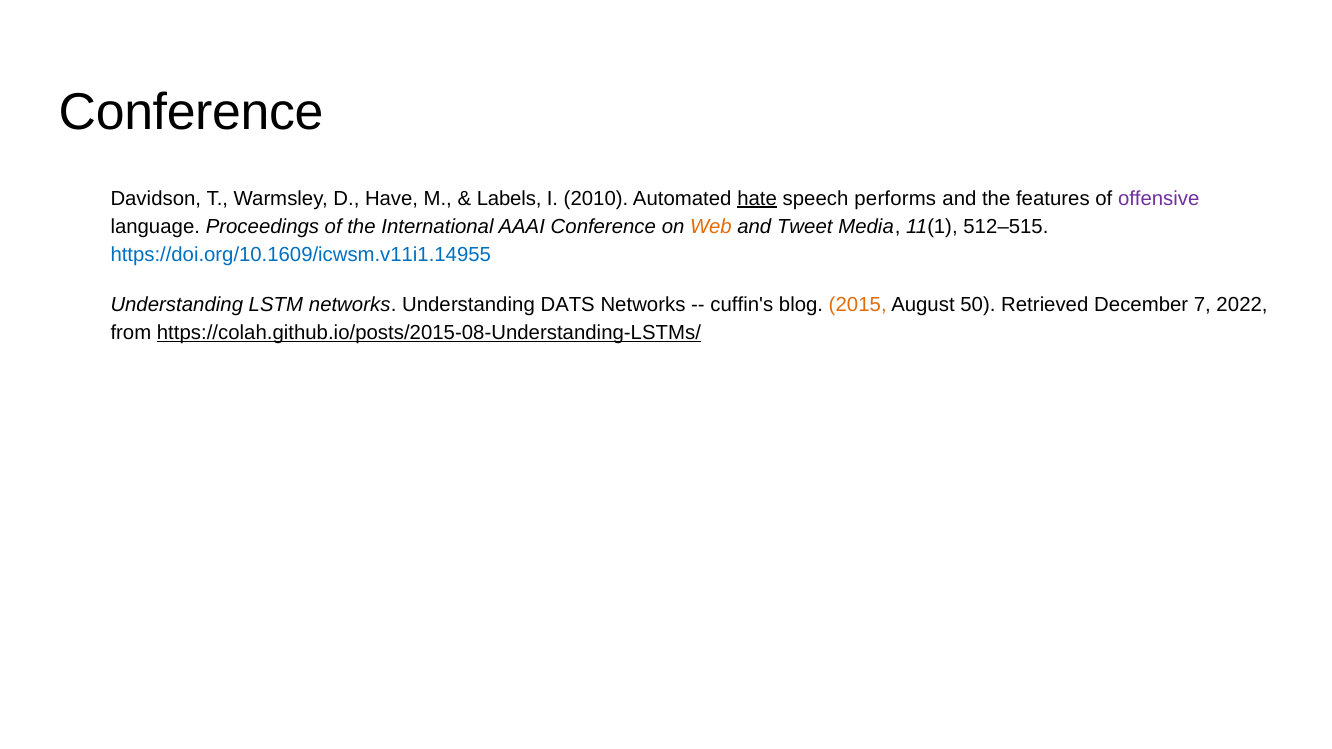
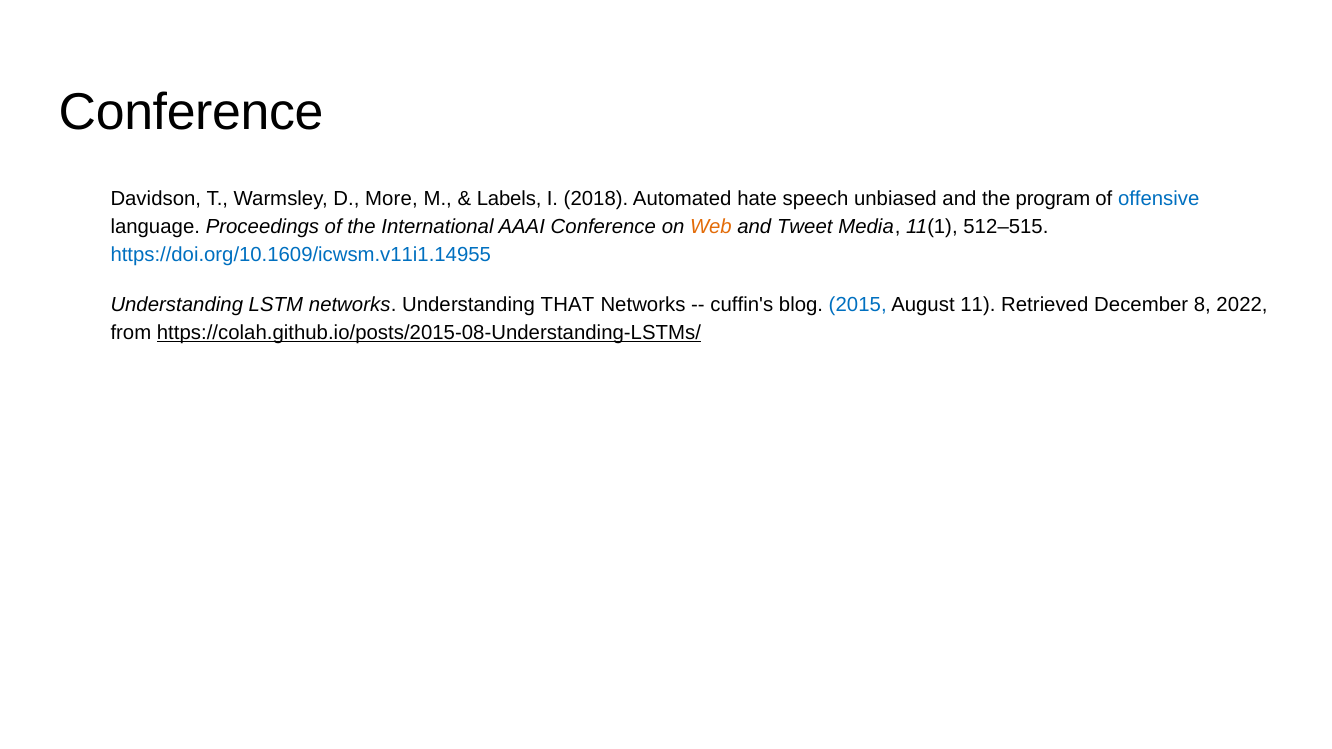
Have: Have -> More
2010: 2010 -> 2018
hate underline: present -> none
performs: performs -> unbiased
features: features -> program
offensive colour: purple -> blue
DATS: DATS -> THAT
2015 colour: orange -> blue
50: 50 -> 11
7: 7 -> 8
